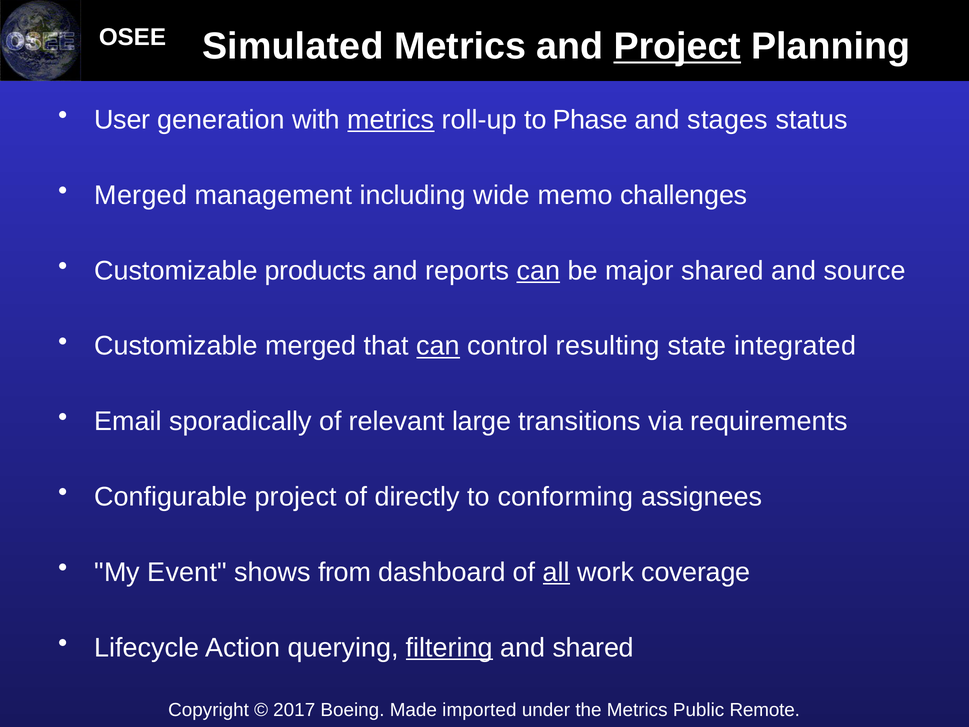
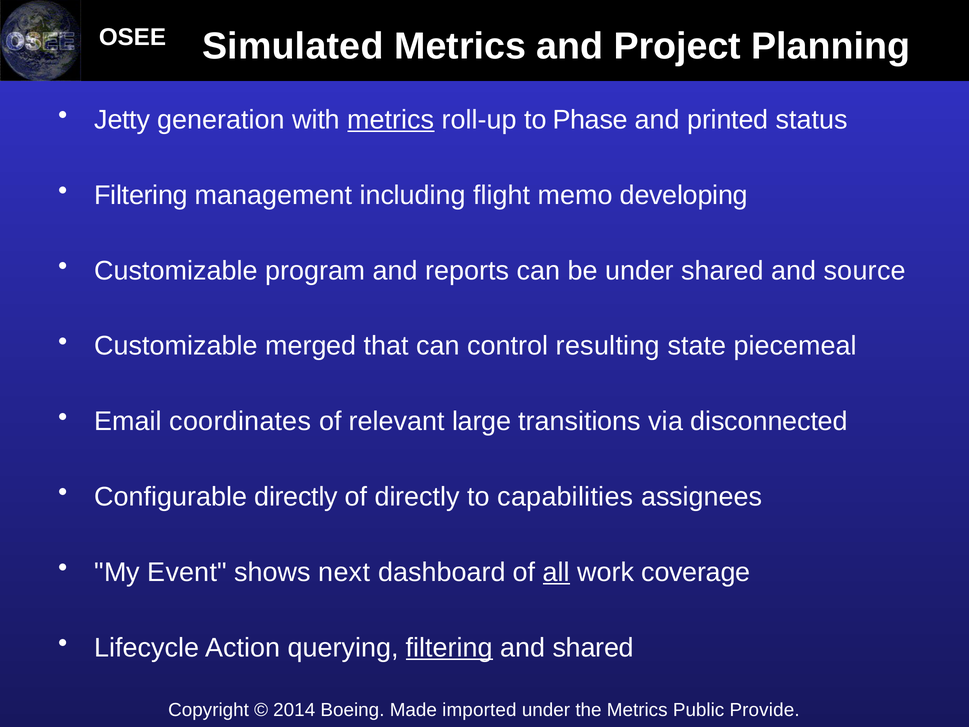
Project at (677, 46) underline: present -> none
User: User -> Jetty
stages: stages -> printed
Merged at (141, 195): Merged -> Filtering
wide: wide -> flight
challenges: challenges -> developing
products: products -> program
can at (538, 271) underline: present -> none
be major: major -> under
can at (438, 346) underline: present -> none
integrated: integrated -> piecemeal
sporadically: sporadically -> coordinates
requirements: requirements -> disconnected
Configurable project: project -> directly
conforming: conforming -> capabilities
from: from -> next
2017: 2017 -> 2014
Remote: Remote -> Provide
